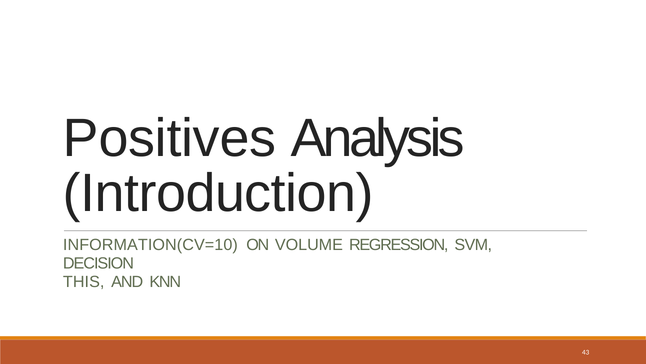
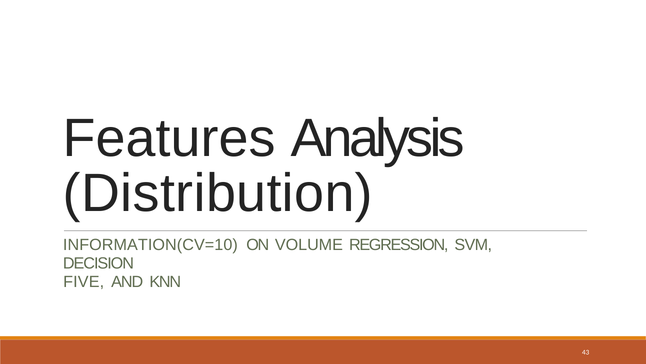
Positives: Positives -> Features
Introduction: Introduction -> Distribution
THIS: THIS -> FIVE
